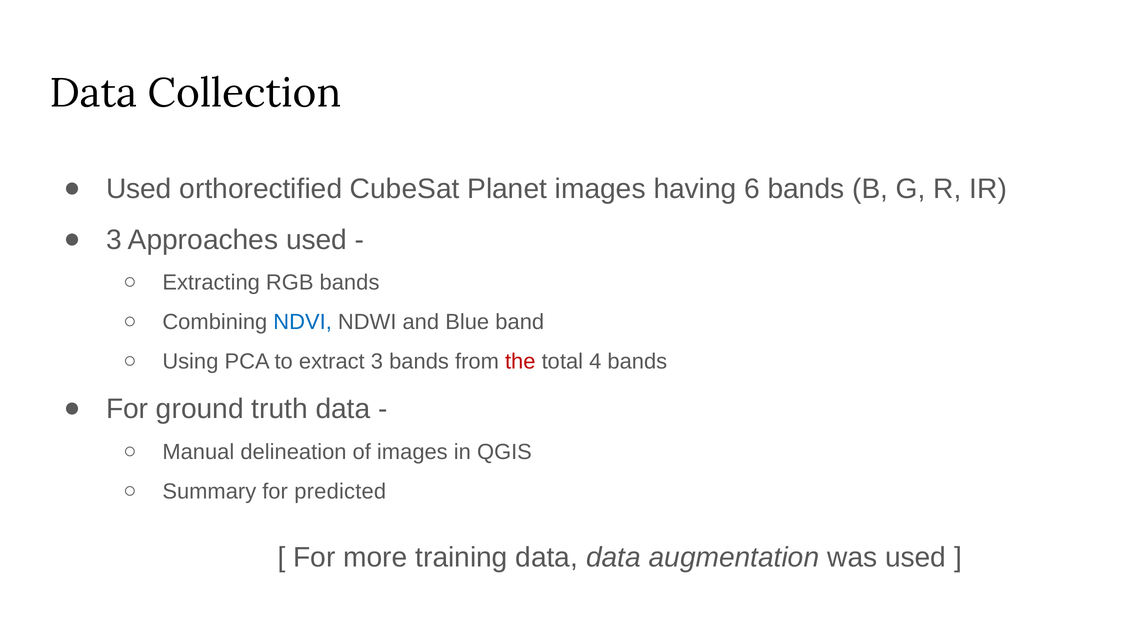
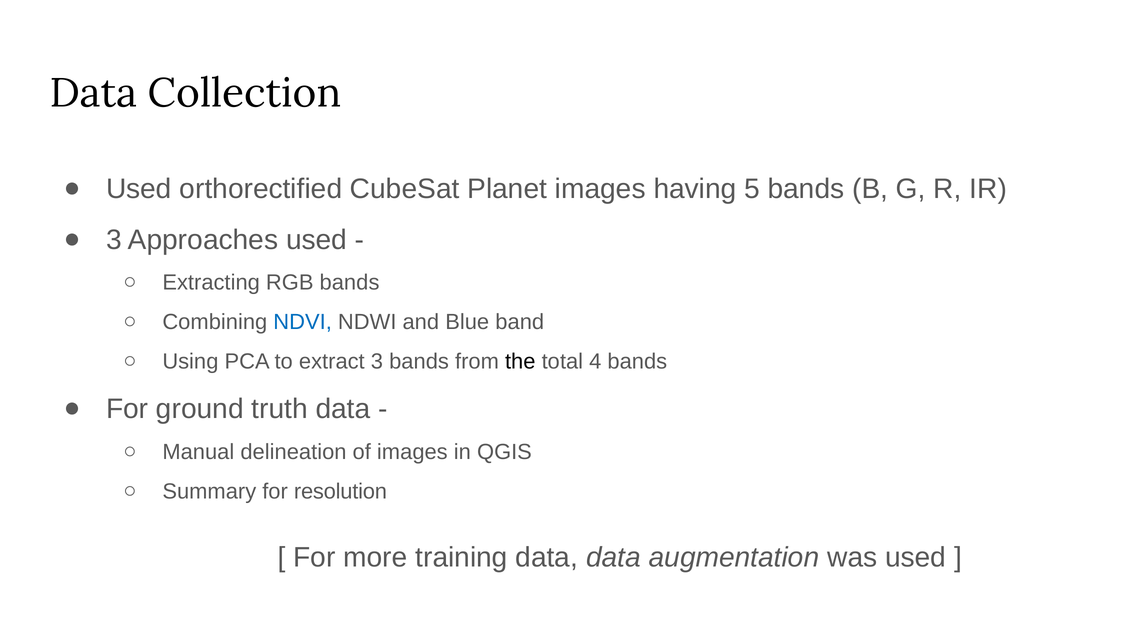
6: 6 -> 5
the colour: red -> black
predicted: predicted -> resolution
